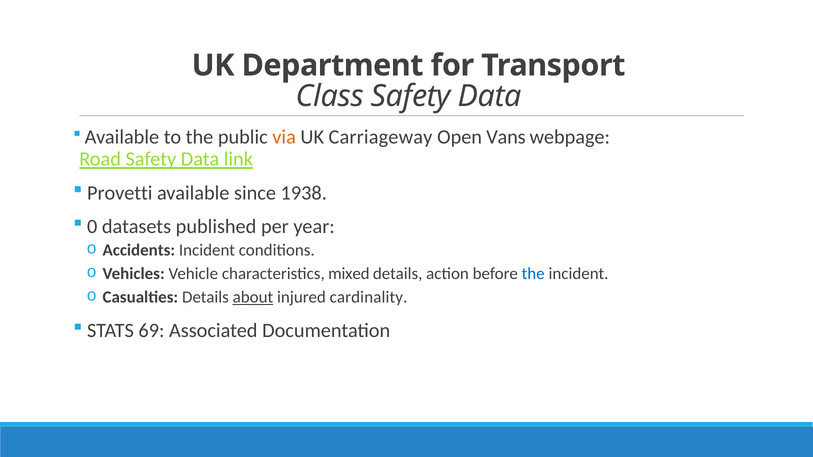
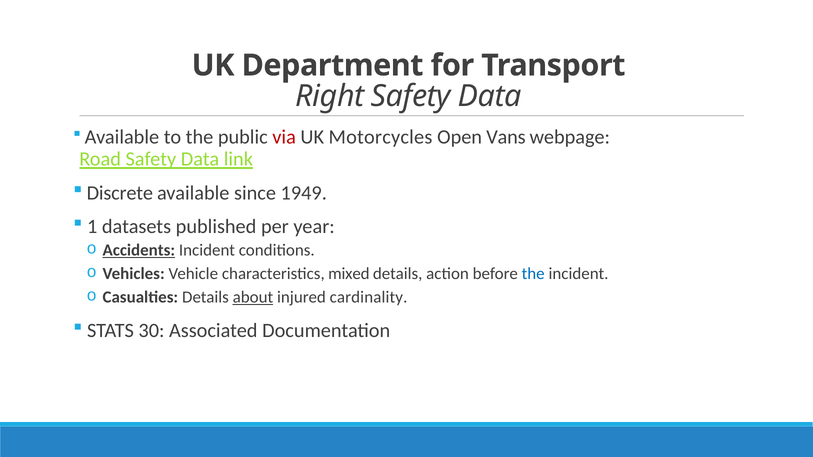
Class: Class -> Right
via colour: orange -> red
Carriageway: Carriageway -> Motorcycles
Provetti: Provetti -> Discrete
1938: 1938 -> 1949
0: 0 -> 1
Accidents underline: none -> present
69: 69 -> 30
